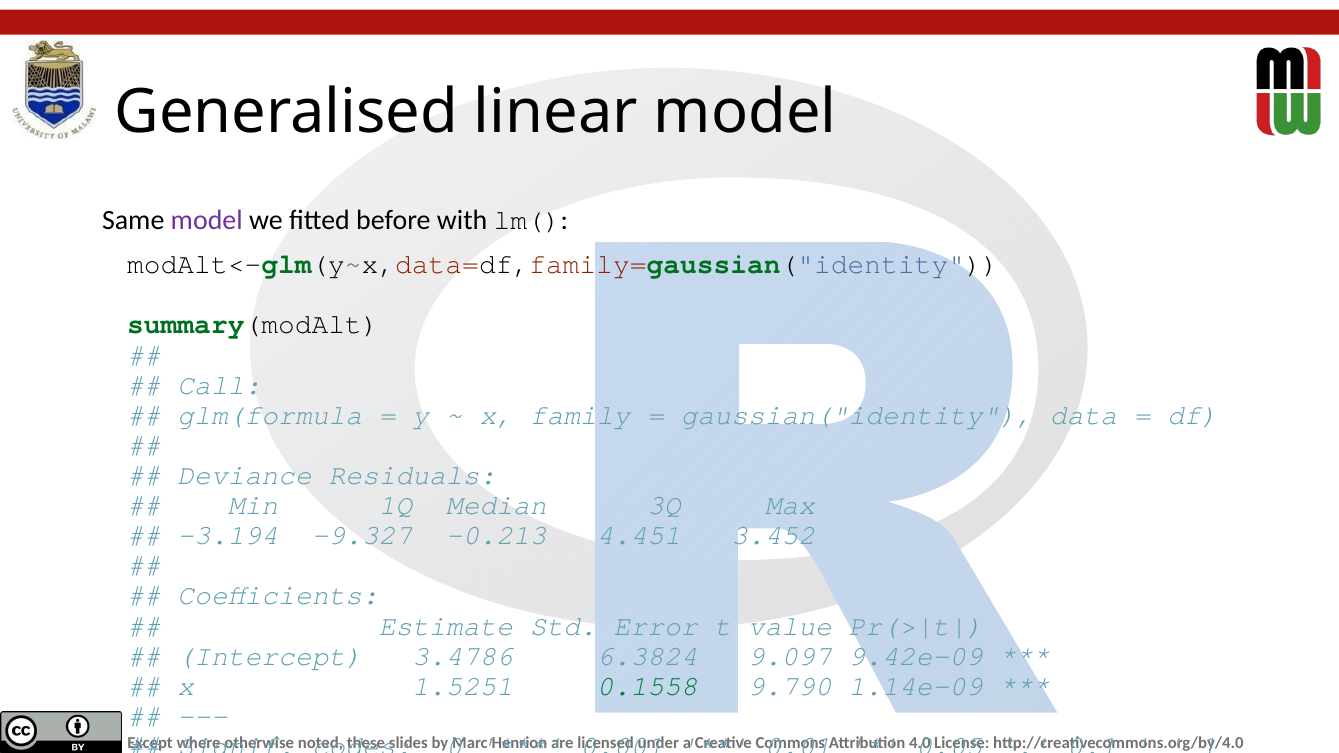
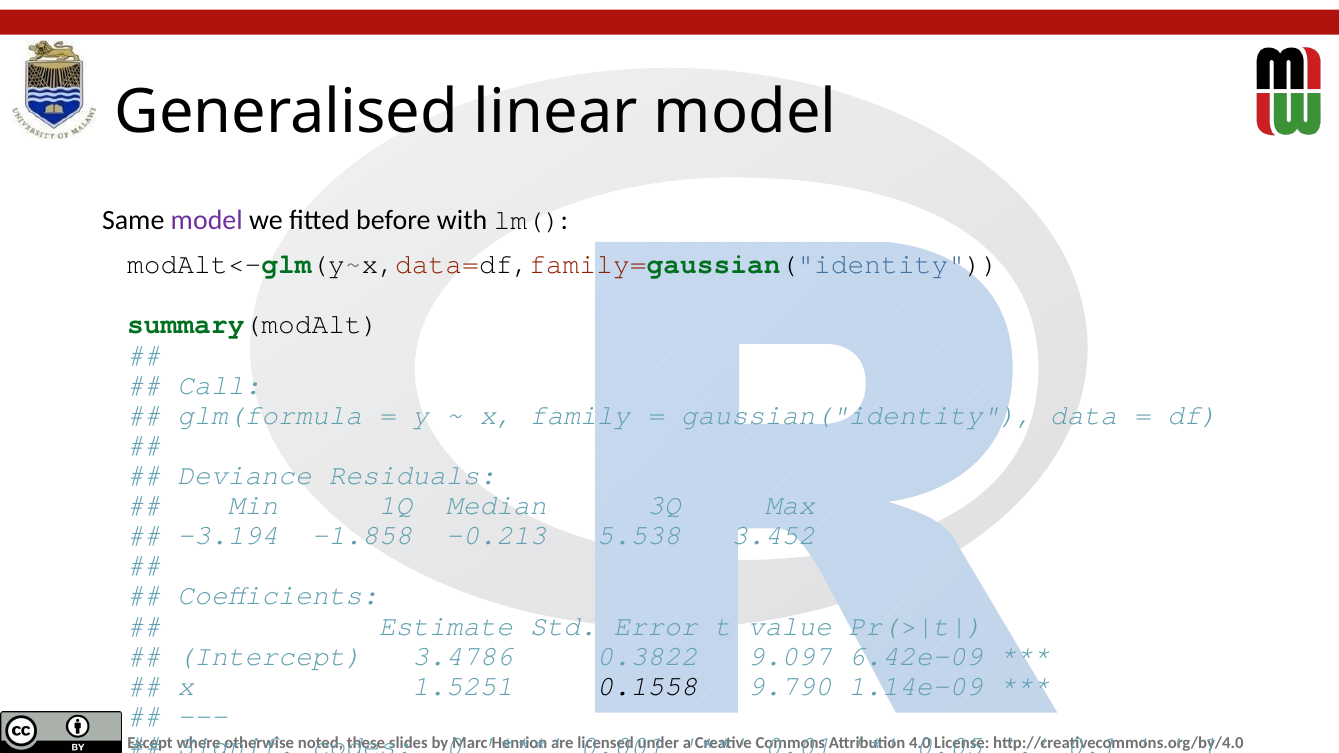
-9.327: -9.327 -> -1.858
4.451: 4.451 -> 5.538
6.3824: 6.3824 -> 0.3822
9.42e-09: 9.42e-09 -> 6.42e-09
0.1558 colour: green -> black
